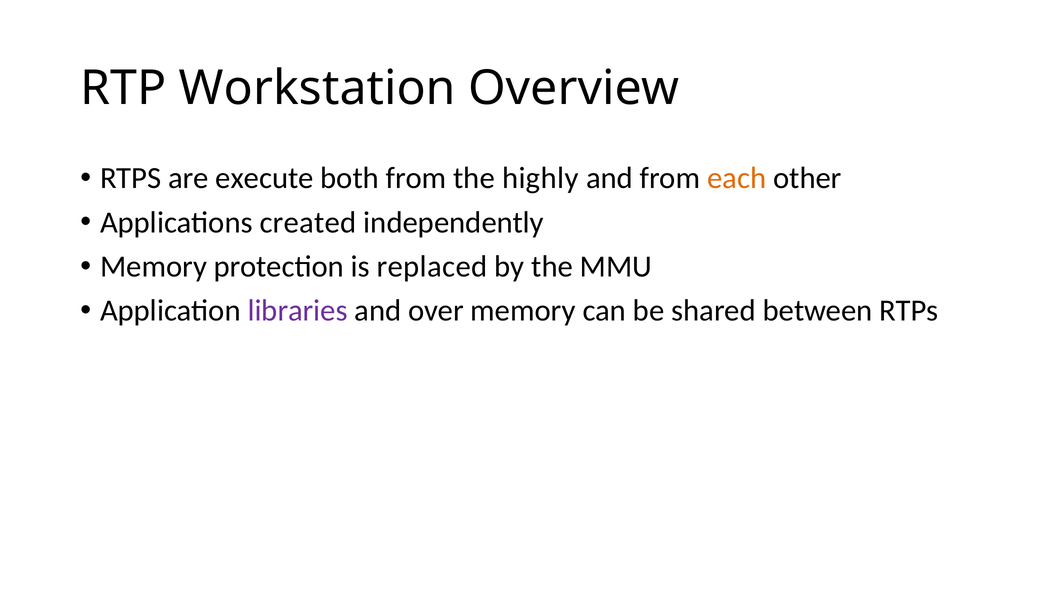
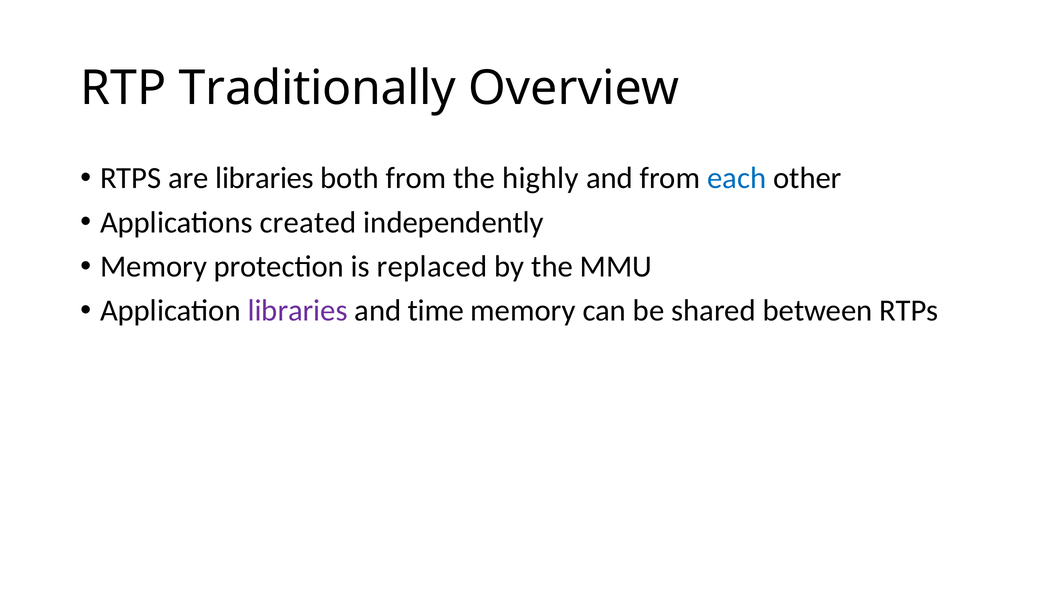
Workstation: Workstation -> Traditionally
are execute: execute -> libraries
each colour: orange -> blue
over: over -> time
